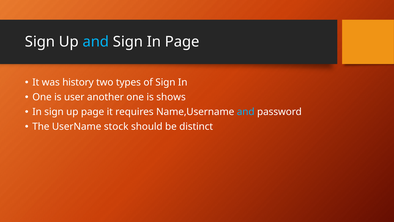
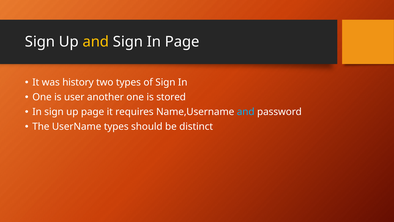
and at (96, 42) colour: light blue -> yellow
shows: shows -> stored
UserName stock: stock -> types
